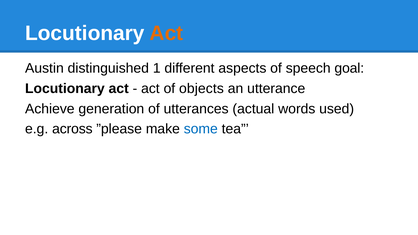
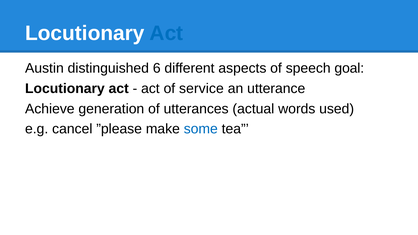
Act at (166, 33) colour: orange -> blue
1: 1 -> 6
objects: objects -> service
across: across -> cancel
